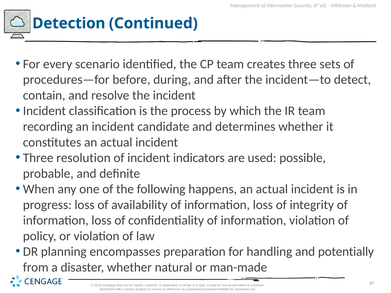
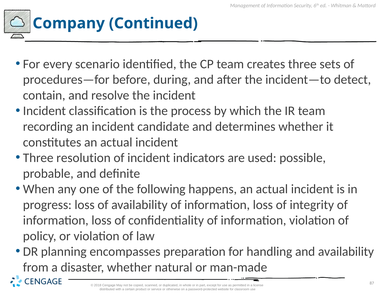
Detection: Detection -> Company
and potentially: potentially -> availability
